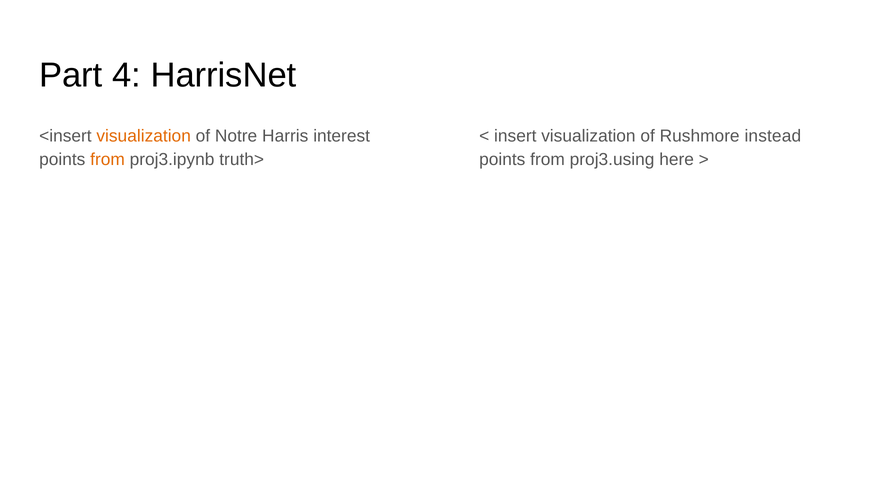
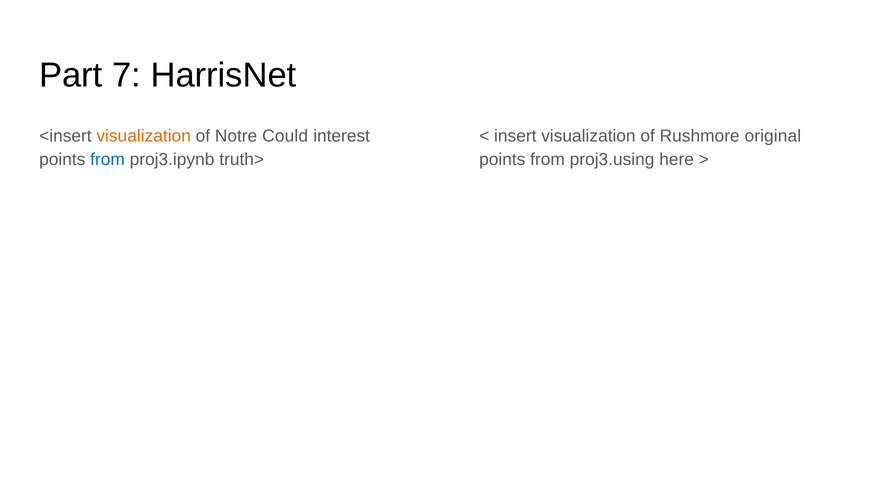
4: 4 -> 7
Harris: Harris -> Could
instead: instead -> original
from at (108, 160) colour: orange -> blue
